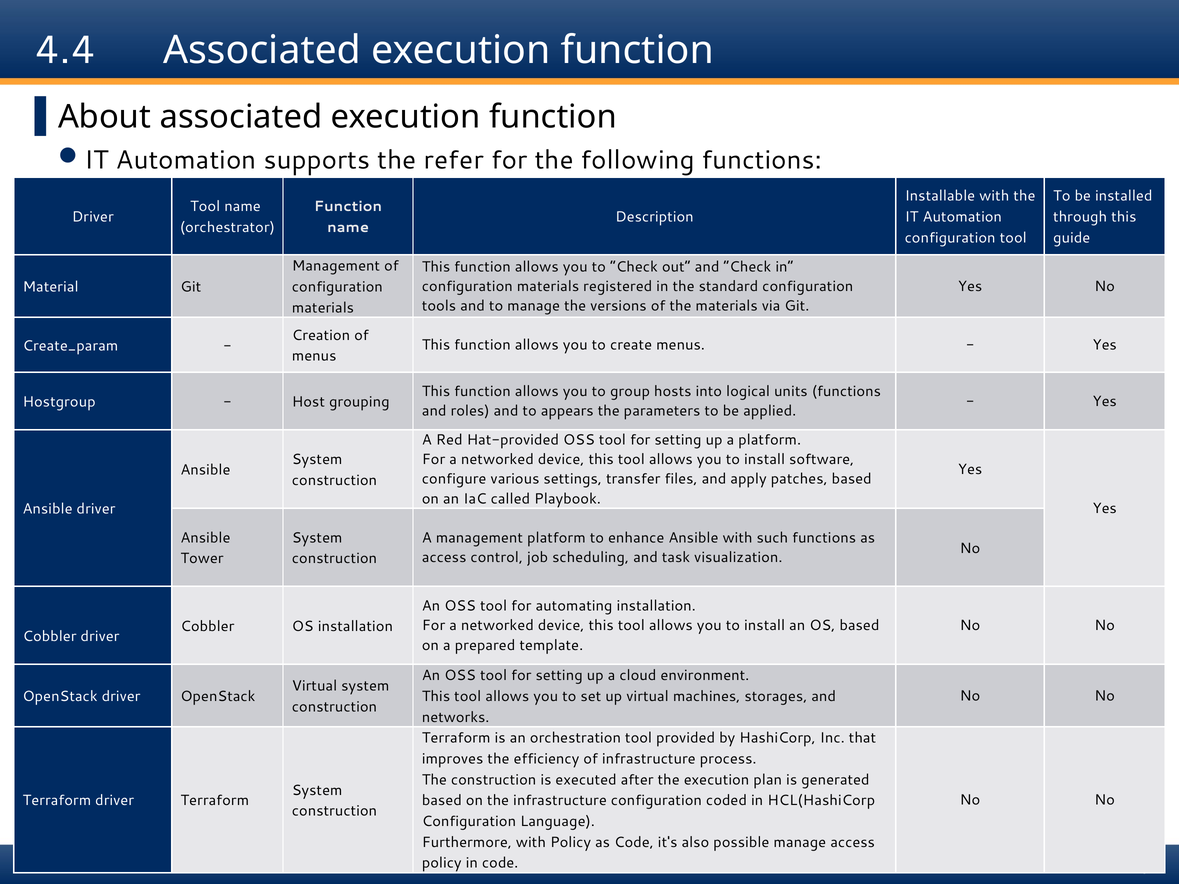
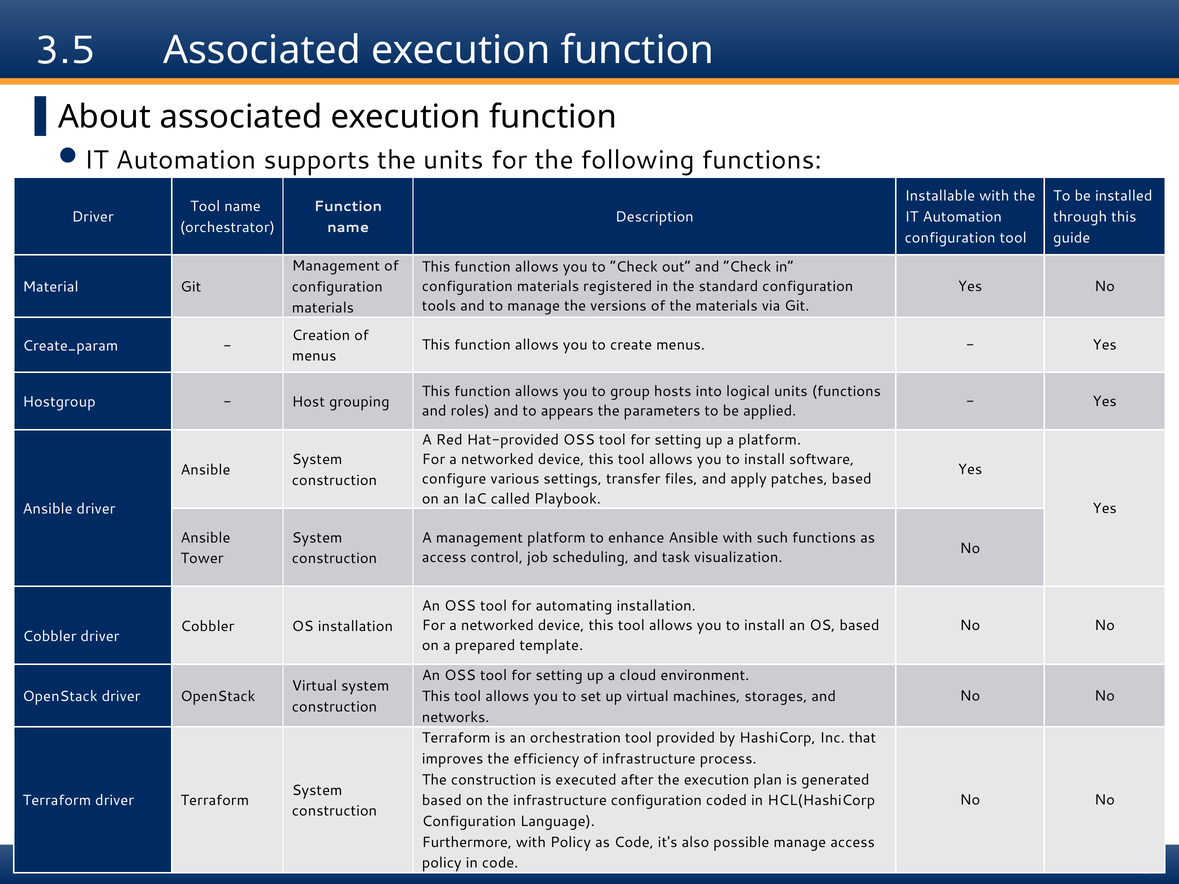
4.4: 4.4 -> 3.5
the refer: refer -> units
